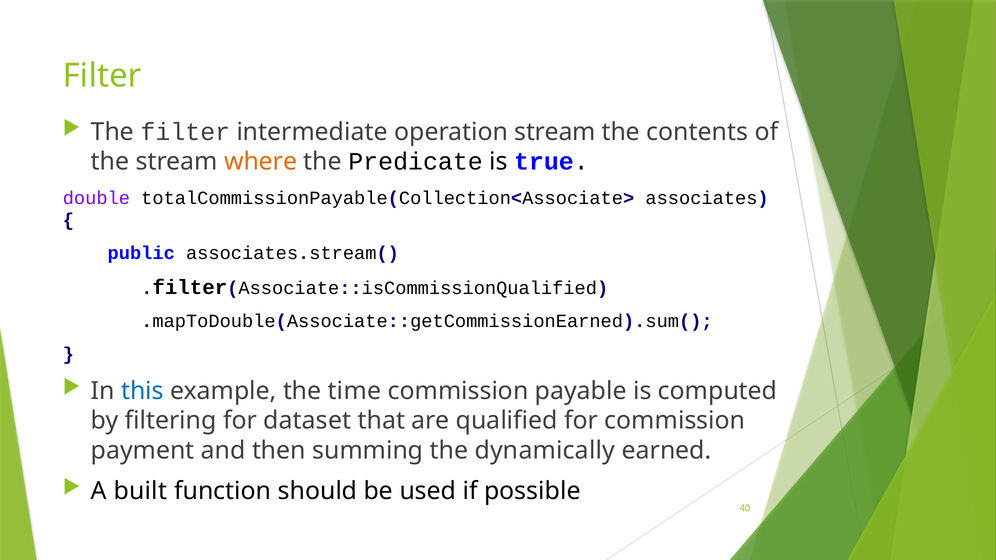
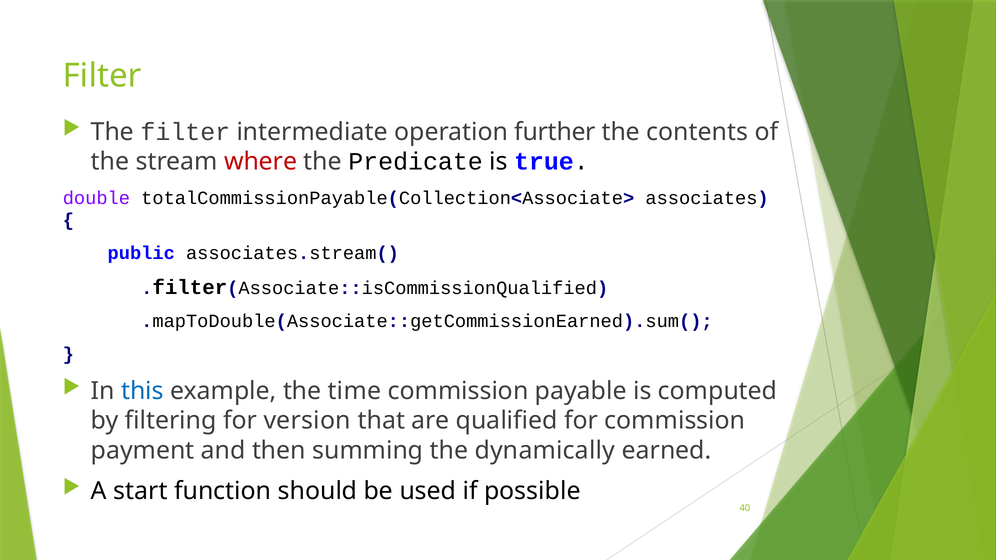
operation stream: stream -> further
where colour: orange -> red
dataset: dataset -> version
built: built -> start
